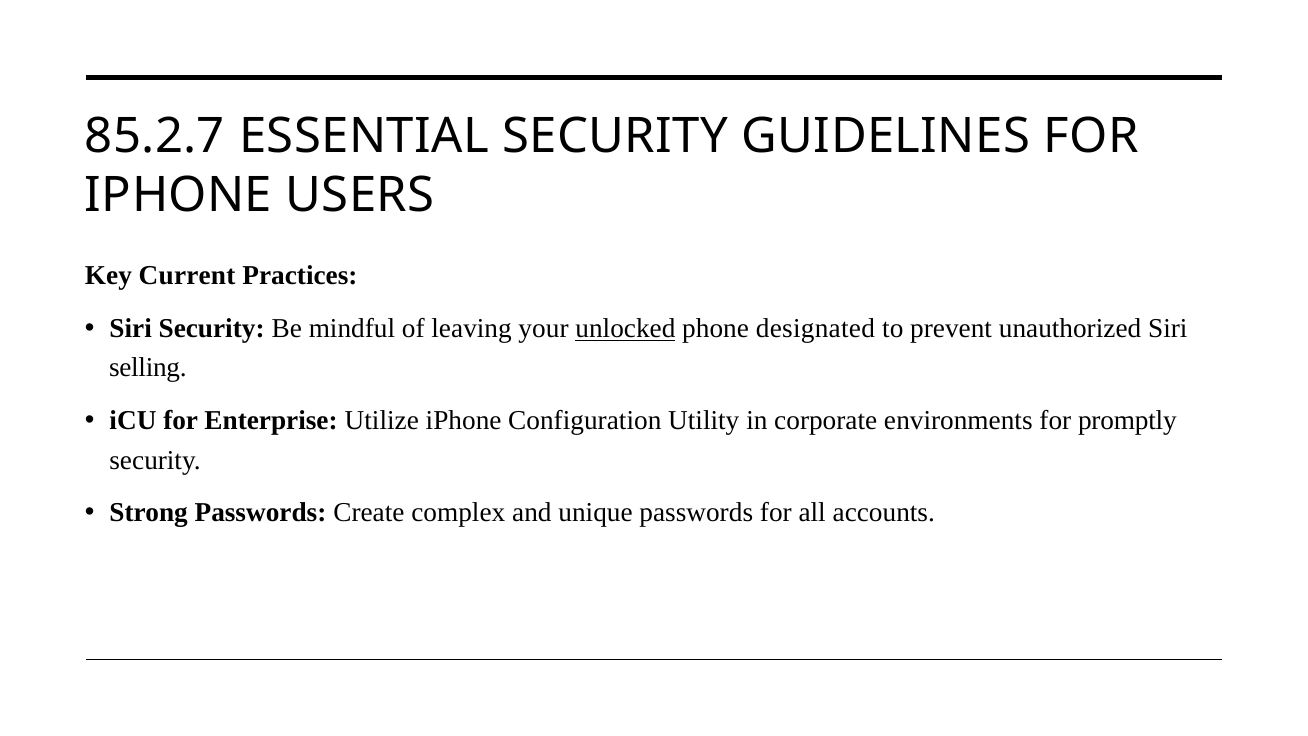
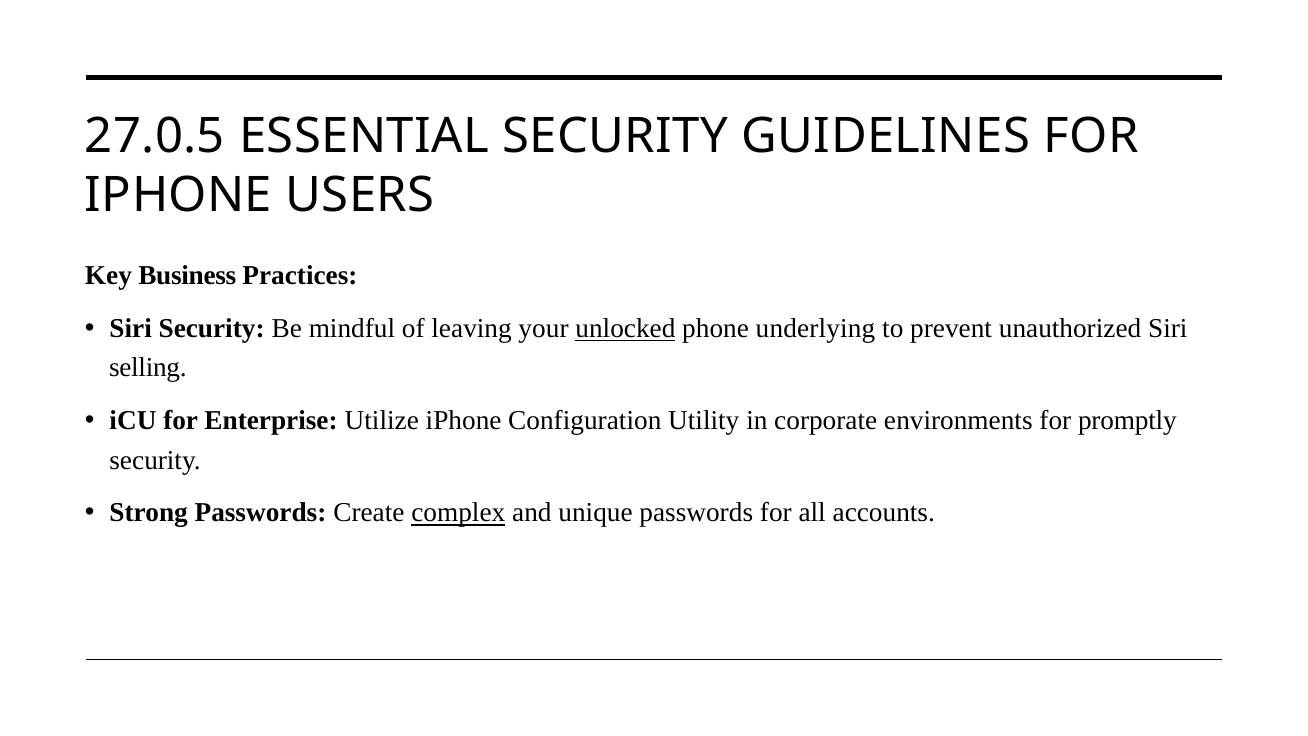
85.2.7: 85.2.7 -> 27.0.5
Current: Current -> Business
designated: designated -> underlying
complex underline: none -> present
